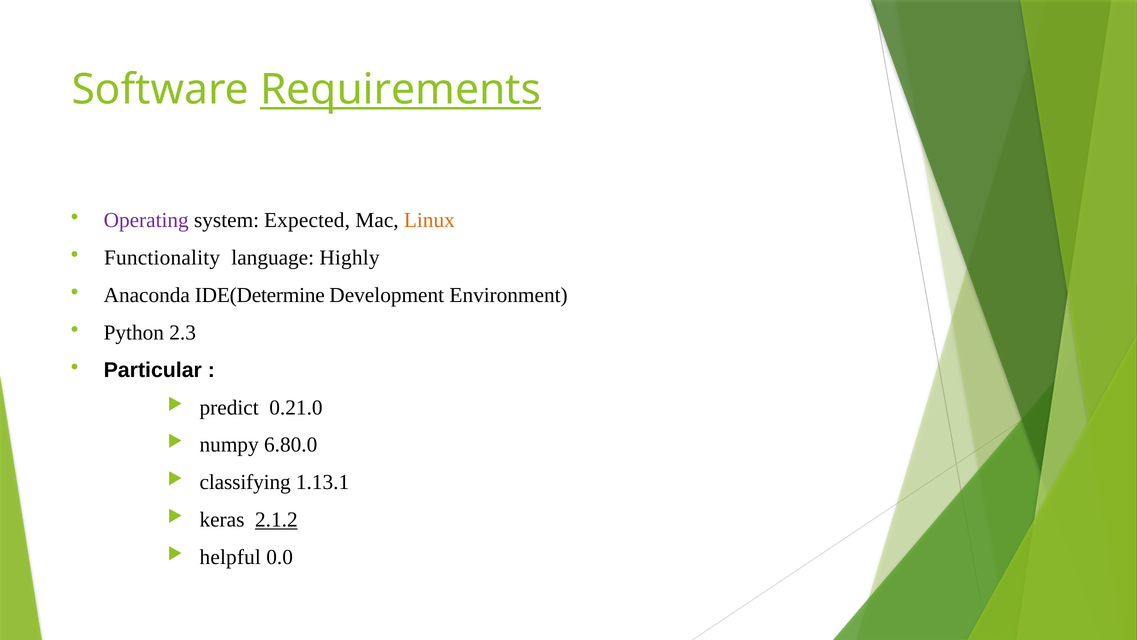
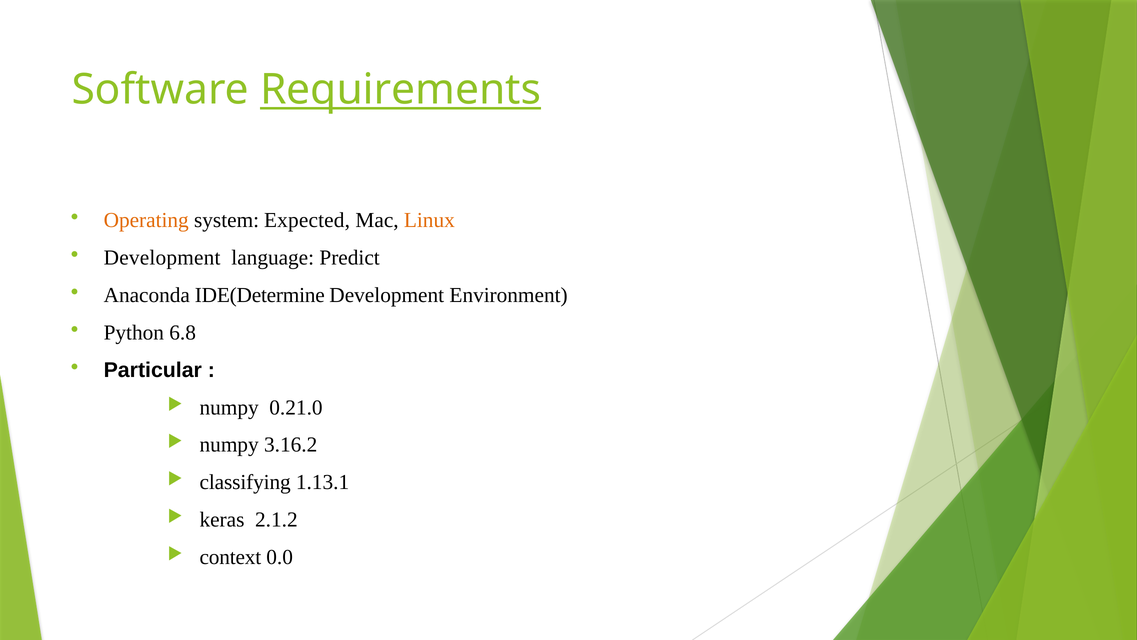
Operating colour: purple -> orange
Functionality at (162, 257): Functionality -> Development
Highly: Highly -> Predict
2.3: 2.3 -> 6.8
predict at (229, 407): predict -> numpy
6.80.0: 6.80.0 -> 3.16.2
2.1.2 underline: present -> none
helpful: helpful -> context
